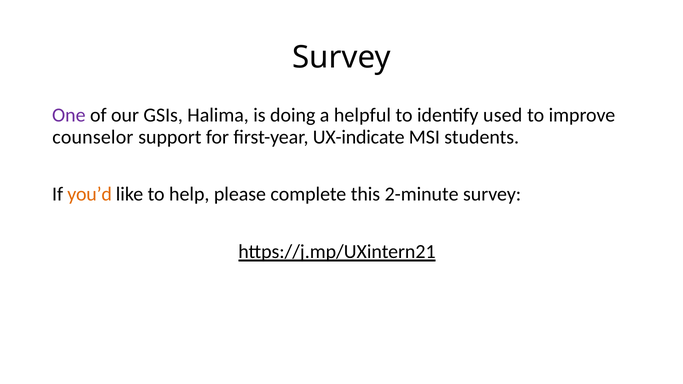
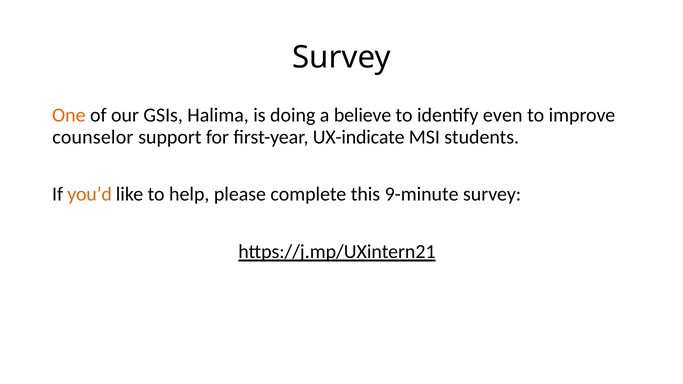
One colour: purple -> orange
helpful: helpful -> believe
used: used -> even
2-minute: 2-minute -> 9-minute
